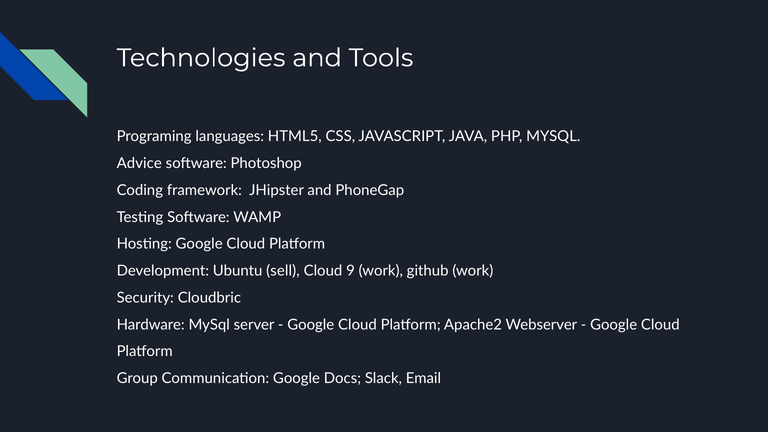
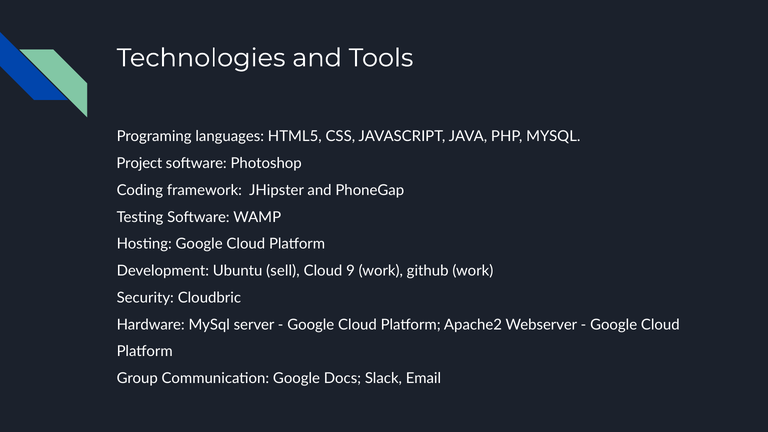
Advice: Advice -> Project
